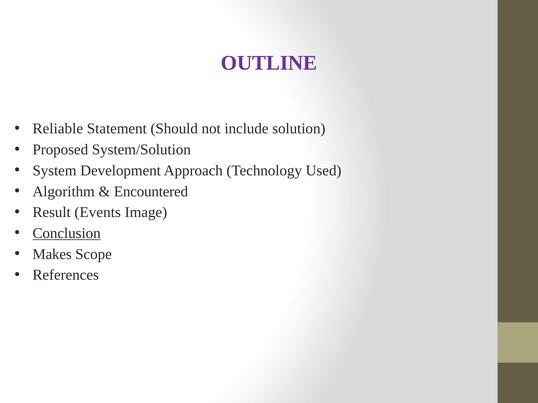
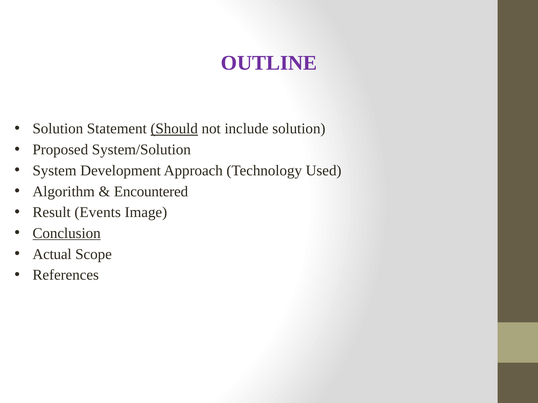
Reliable at (58, 129): Reliable -> Solution
Should underline: none -> present
Makes: Makes -> Actual
